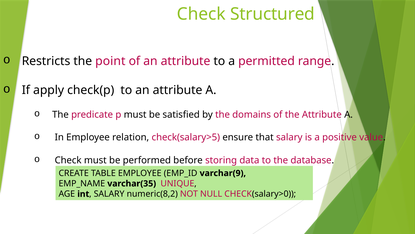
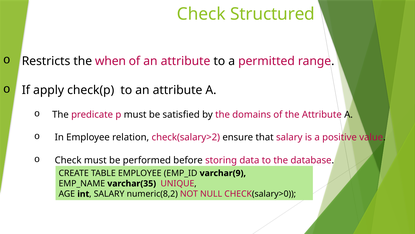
point: point -> when
check(salary>5: check(salary>5 -> check(salary>2
